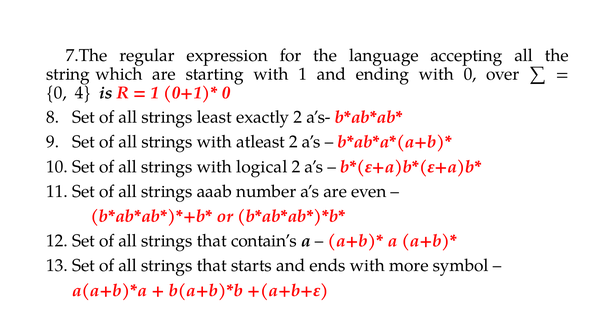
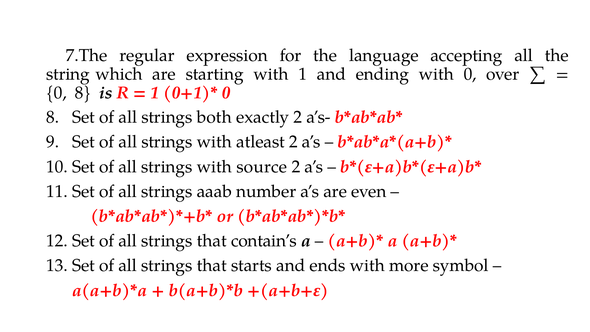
4 at (83, 93): 4 -> 8
least: least -> both
logical: logical -> source
